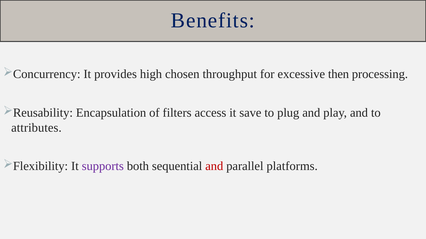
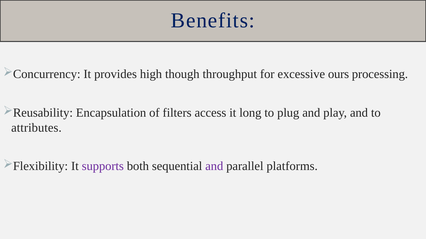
chosen: chosen -> though
then: then -> ours
save: save -> long
and at (214, 167) colour: red -> purple
